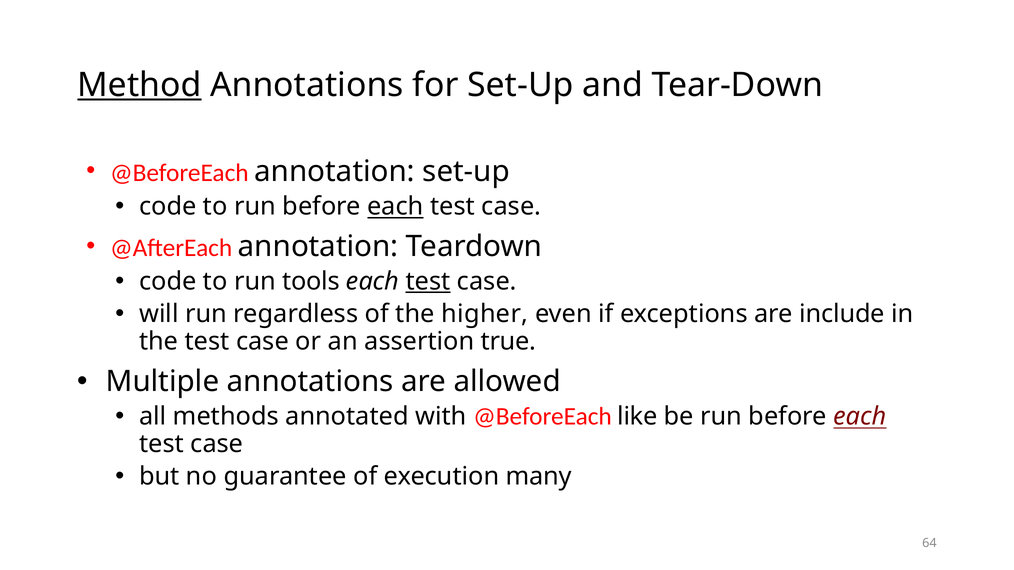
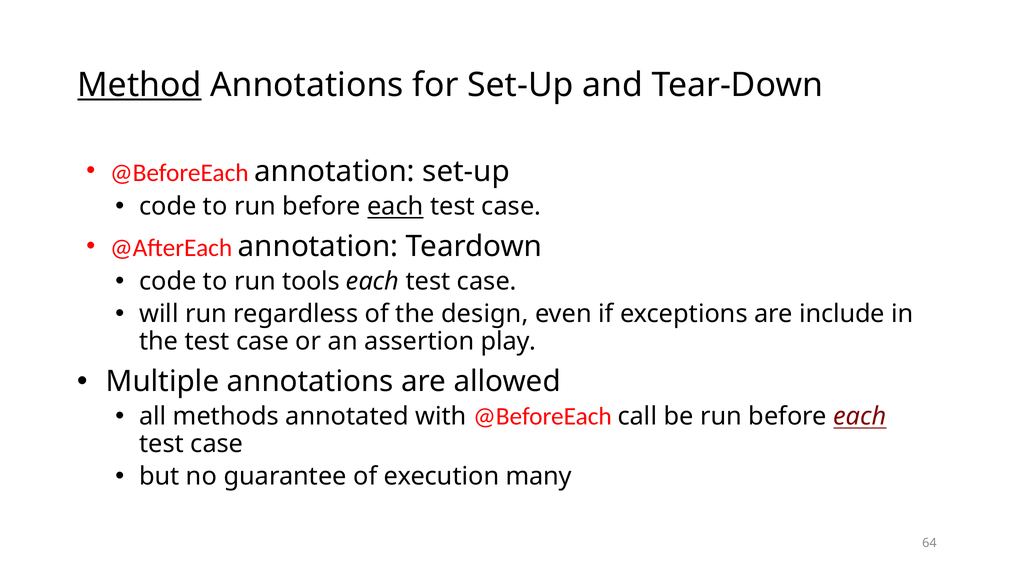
test at (428, 282) underline: present -> none
higher: higher -> design
true: true -> play
like: like -> call
